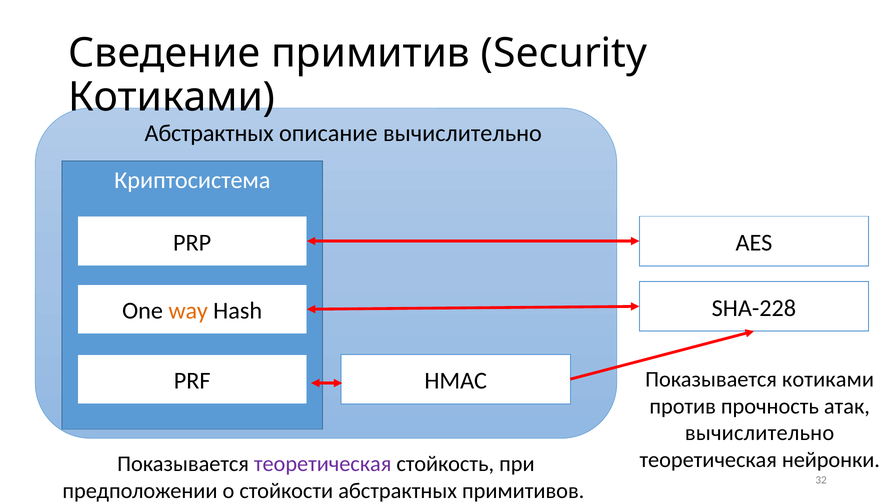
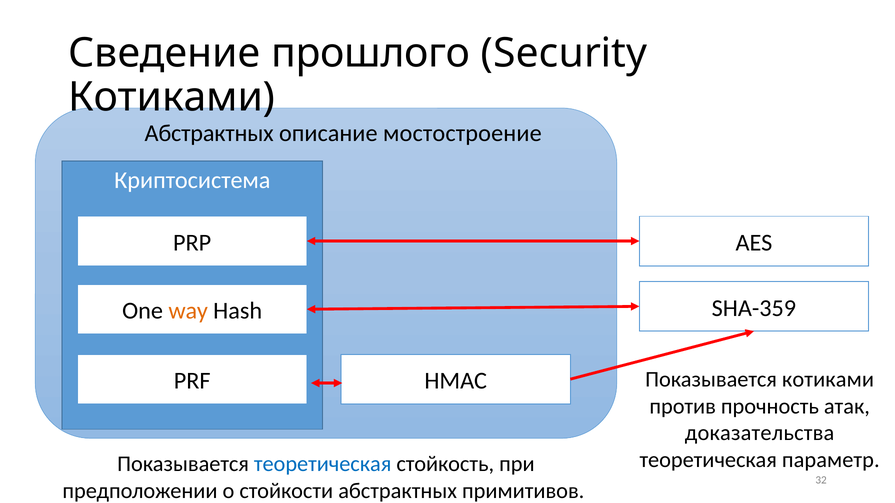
примитив: примитив -> прошлого
описание вычислительно: вычислительно -> мостостроение
SHA-228: SHA-228 -> SHA-359
вычислительно at (760, 433): вычислительно -> доказательства
нейронки: нейронки -> параметр
теоретическая at (323, 464) colour: purple -> blue
